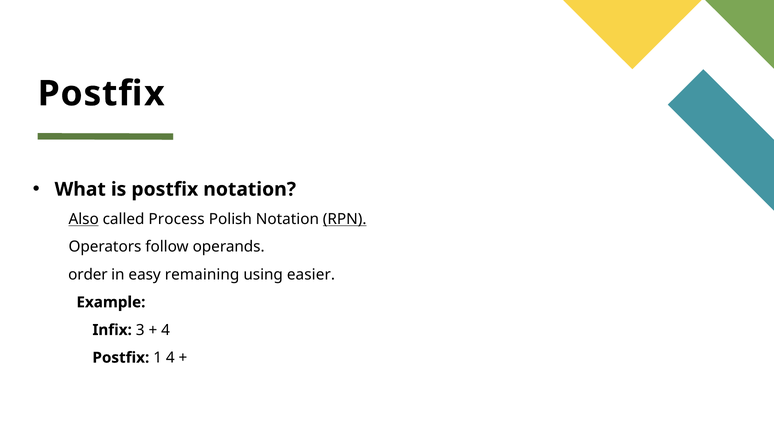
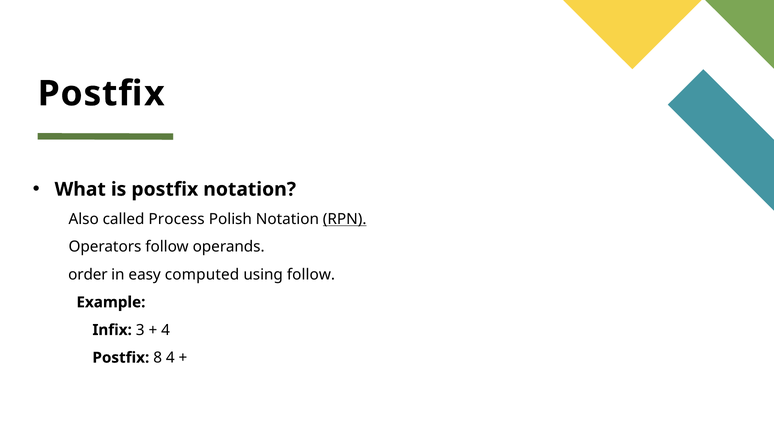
Also underline: present -> none
remaining: remaining -> computed
using easier: easier -> follow
1: 1 -> 8
